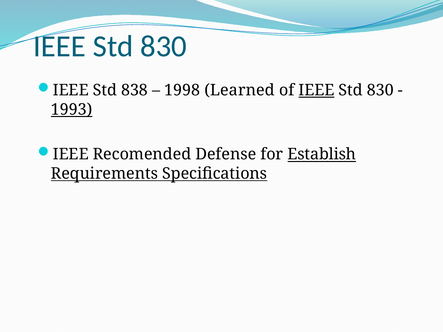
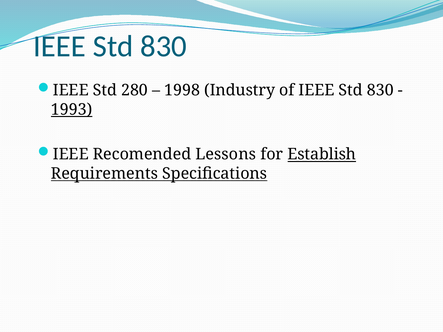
838: 838 -> 280
Learned: Learned -> Industry
IEEE at (316, 90) underline: present -> none
Defense: Defense -> Lessons
